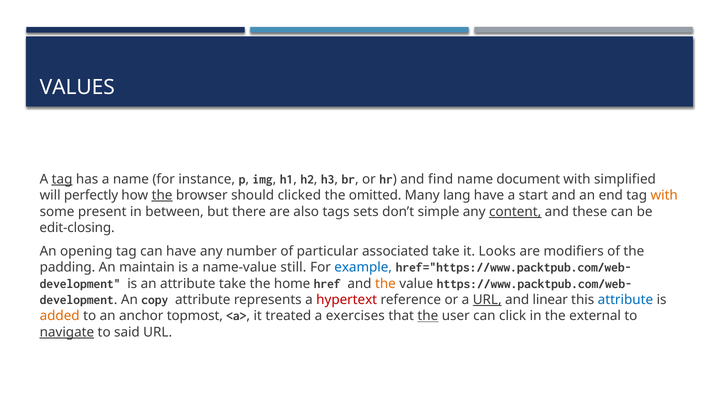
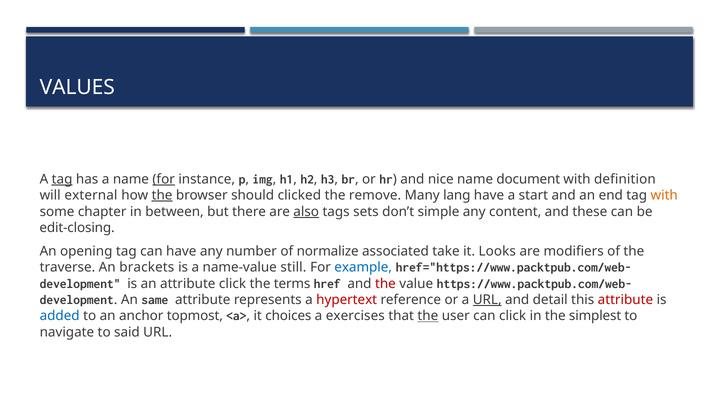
for at (164, 179) underline: none -> present
find: find -> nice
simplified: simplified -> definition
perfectly: perfectly -> external
omitted: omitted -> remove
present: present -> chapter
also underline: none -> present
content underline: present -> none
particular: particular -> normalize
padding: padding -> traverse
maintain: maintain -> brackets
attribute take: take -> click
home: home -> terms
the at (385, 283) colour: orange -> red
copy: copy -> same
linear: linear -> detail
attribute at (625, 299) colour: blue -> red
added colour: orange -> blue
treated: treated -> choices
external: external -> simplest
navigate underline: present -> none
